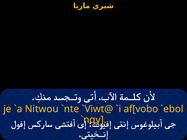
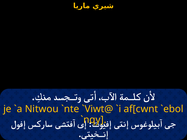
af[vobo: af[vobo -> af[cwnt
